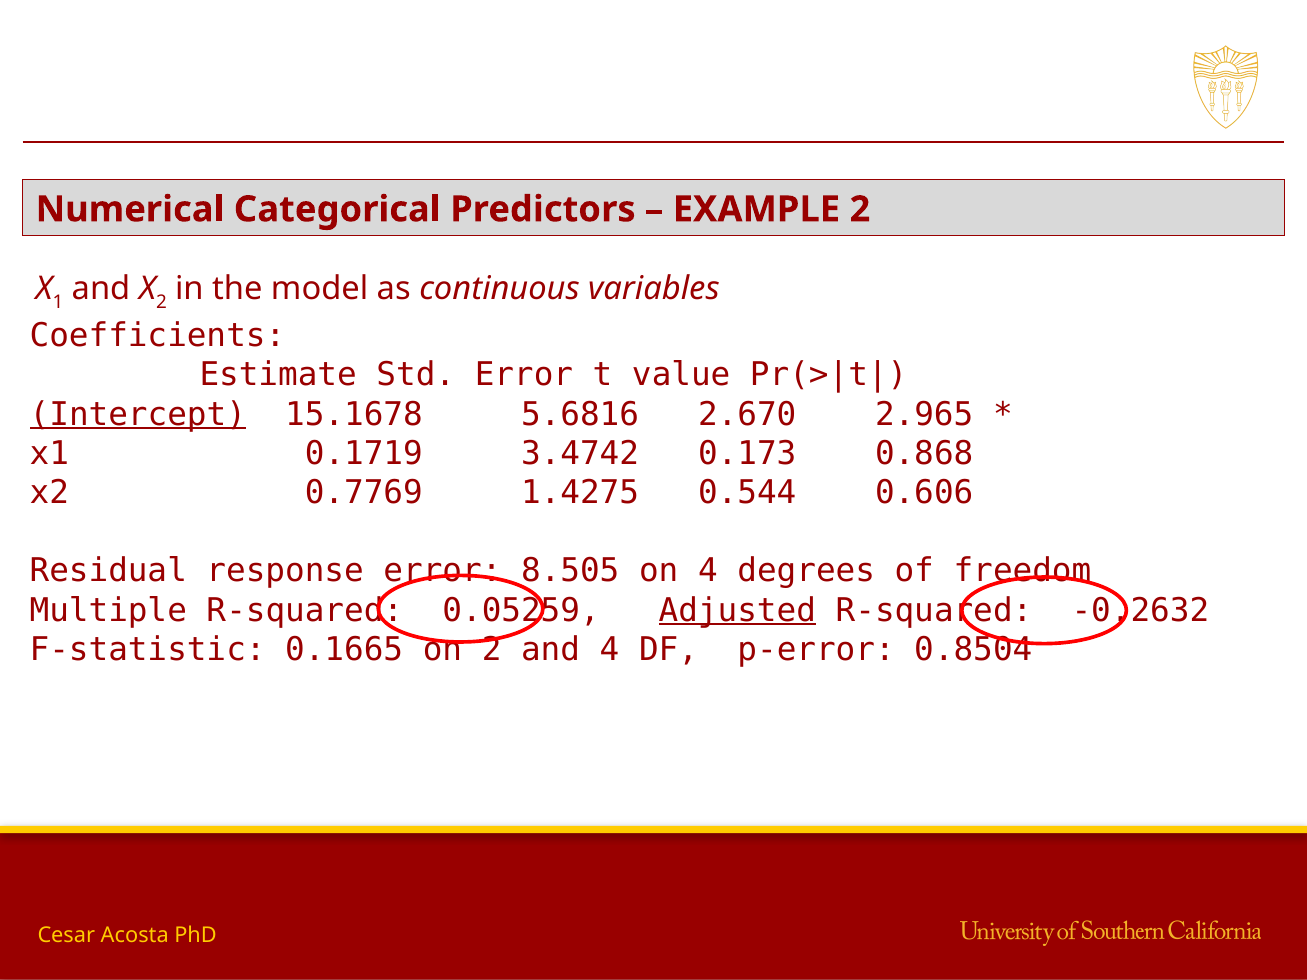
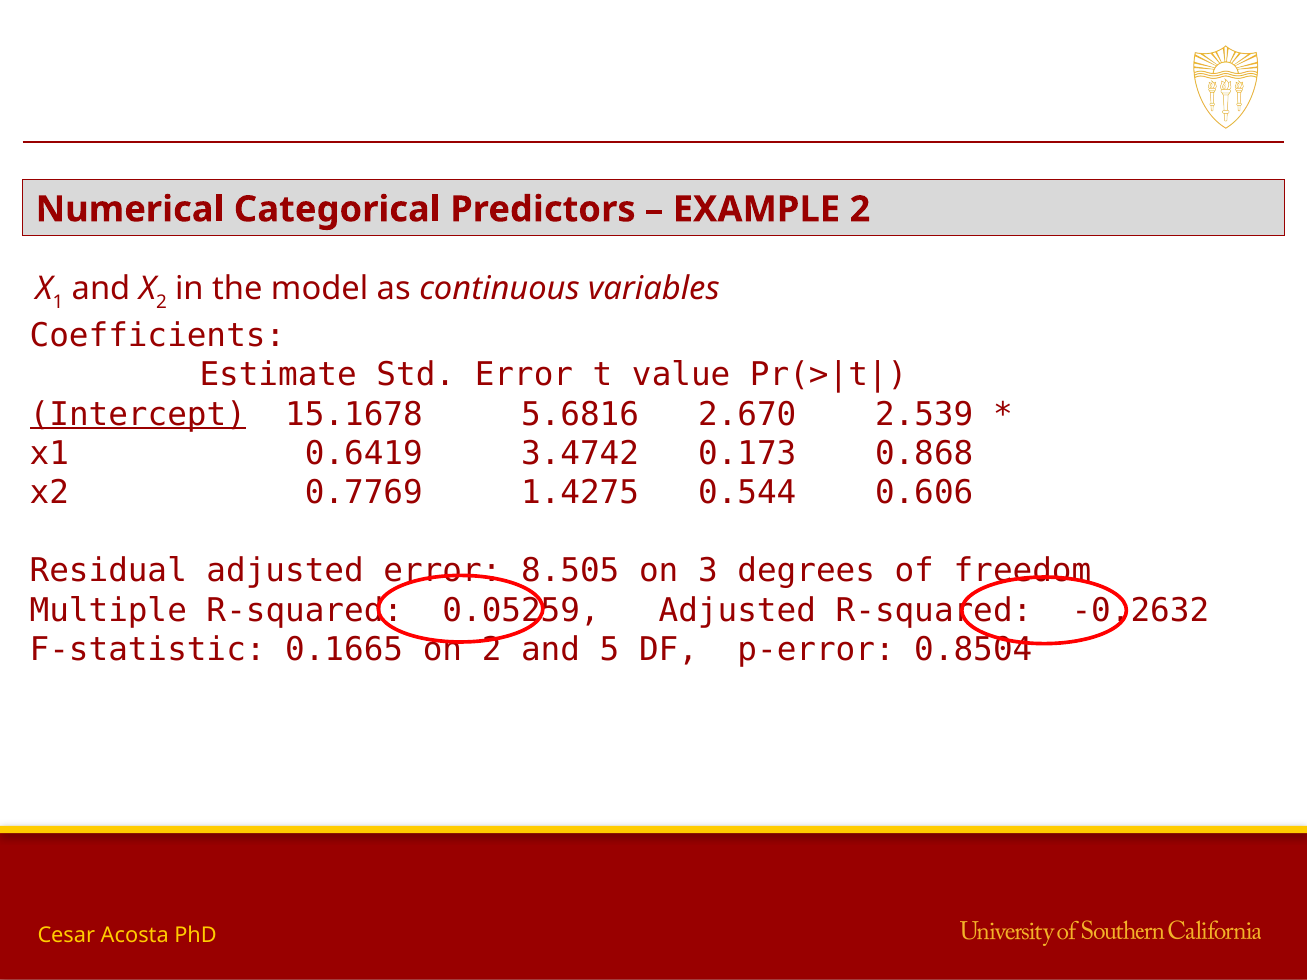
2.965: 2.965 -> 2.539
0.1719: 0.1719 -> 0.6419
Residual response: response -> adjusted
on 4: 4 -> 3
Adjusted at (737, 610) underline: present -> none
and 4: 4 -> 5
